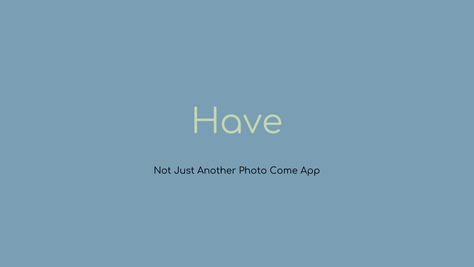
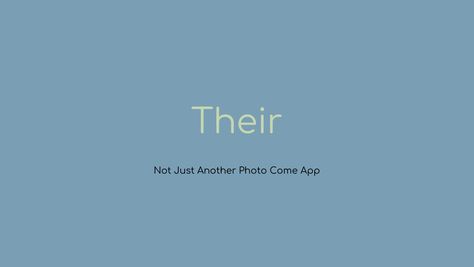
Have: Have -> Their
